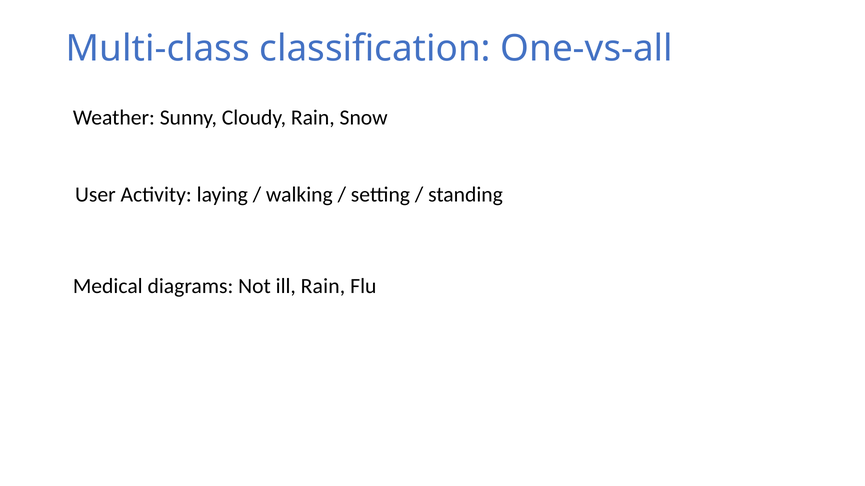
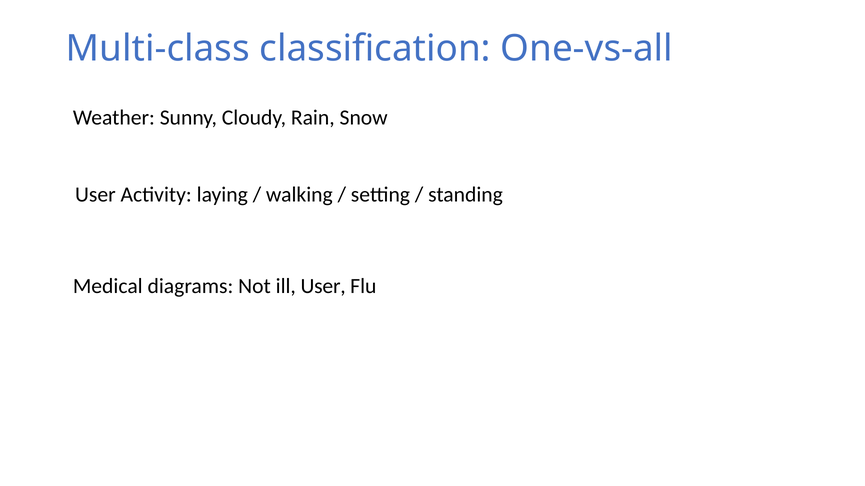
ill Rain: Rain -> User
